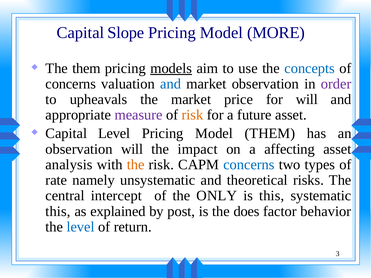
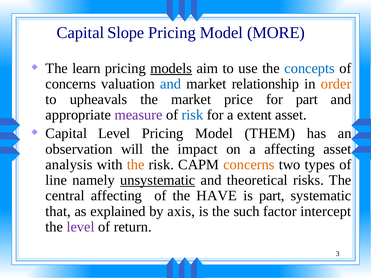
The them: them -> learn
market observation: observation -> relationship
order colour: purple -> orange
for will: will -> part
risk at (192, 115) colour: orange -> blue
future: future -> extent
concerns at (249, 165) colour: blue -> orange
rate: rate -> line
unsystematic underline: none -> present
central intercept: intercept -> affecting
ONLY: ONLY -> HAVE
is this: this -> part
this at (58, 211): this -> that
post: post -> axis
does: does -> such
behavior: behavior -> intercept
level at (81, 227) colour: blue -> purple
